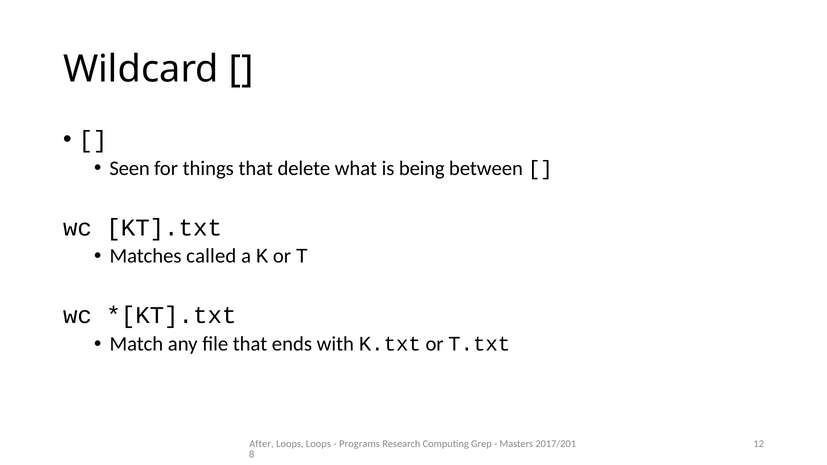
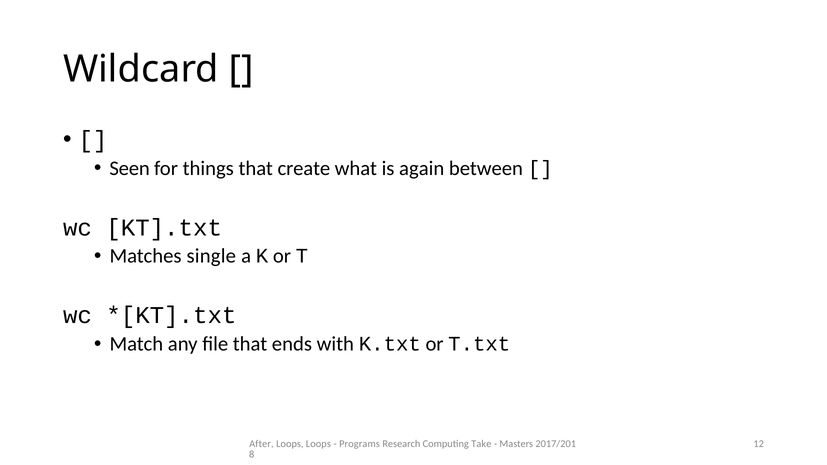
delete: delete -> create
being: being -> again
called: called -> single
Grep: Grep -> Take
